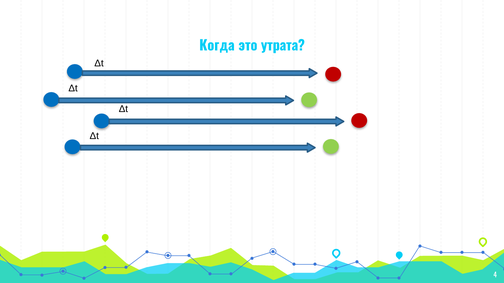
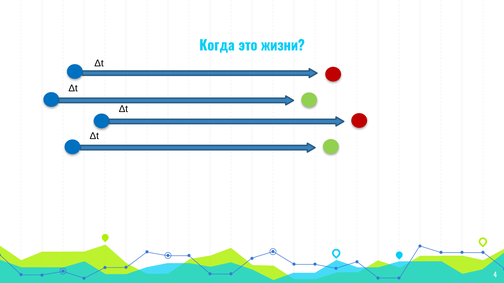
утрата: утрата -> жизни
